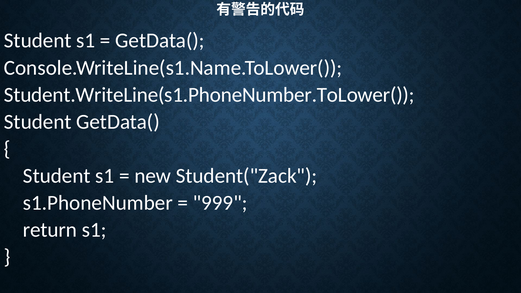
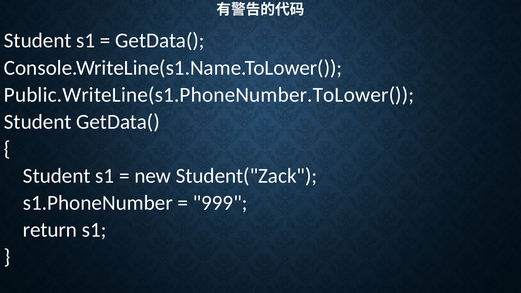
Student.WriteLine(s1.PhoneNumber.ToLower(: Student.WriteLine(s1.PhoneNumber.ToLower( -> Public.WriteLine(s1.PhoneNumber.ToLower(
